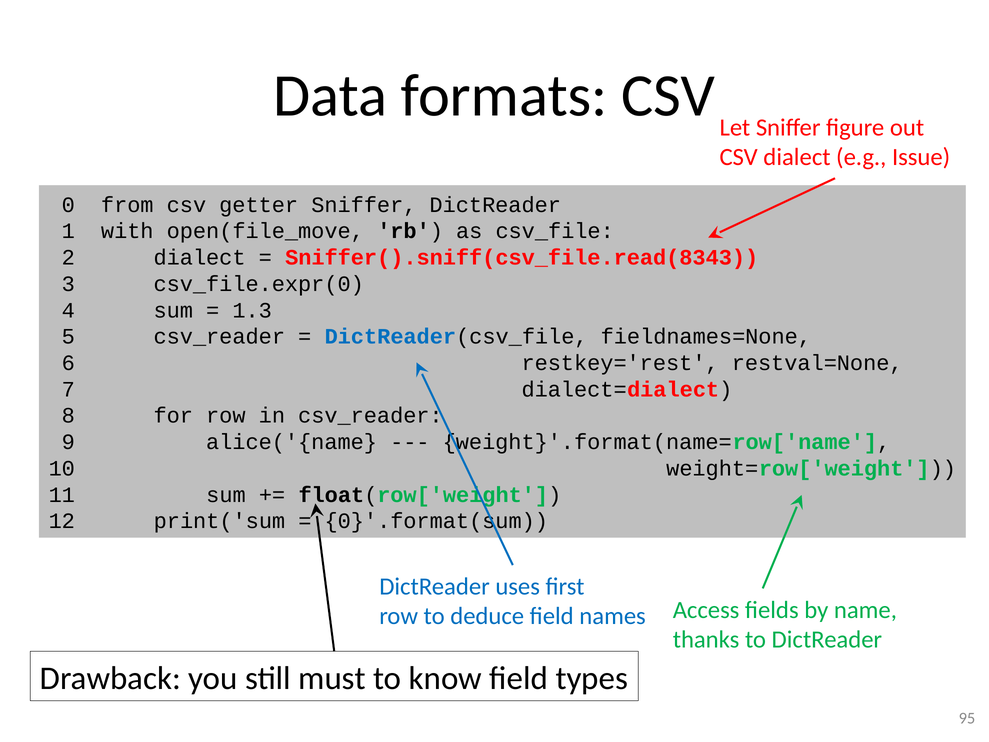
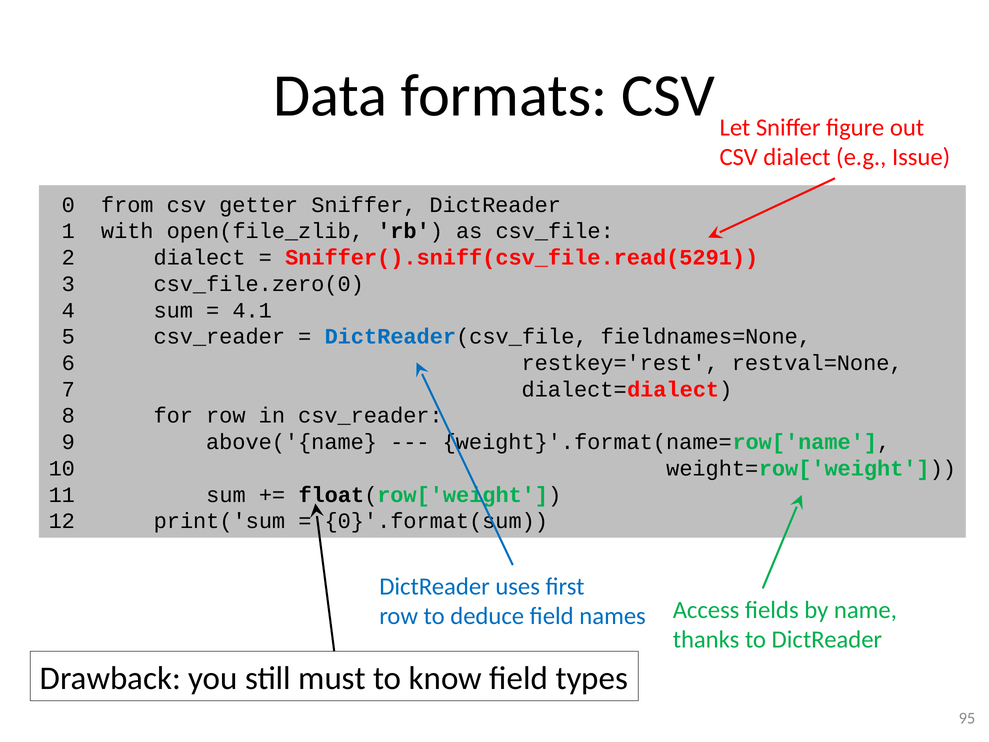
open(file_move: open(file_move -> open(file_zlib
Sniffer().sniff(csv_file.read(8343: Sniffer().sniff(csv_file.read(8343 -> Sniffer().sniff(csv_file.read(5291
csv_file.expr(0: csv_file.expr(0 -> csv_file.zero(0
1.3: 1.3 -> 4.1
alice('{name: alice('{name -> above('{name
